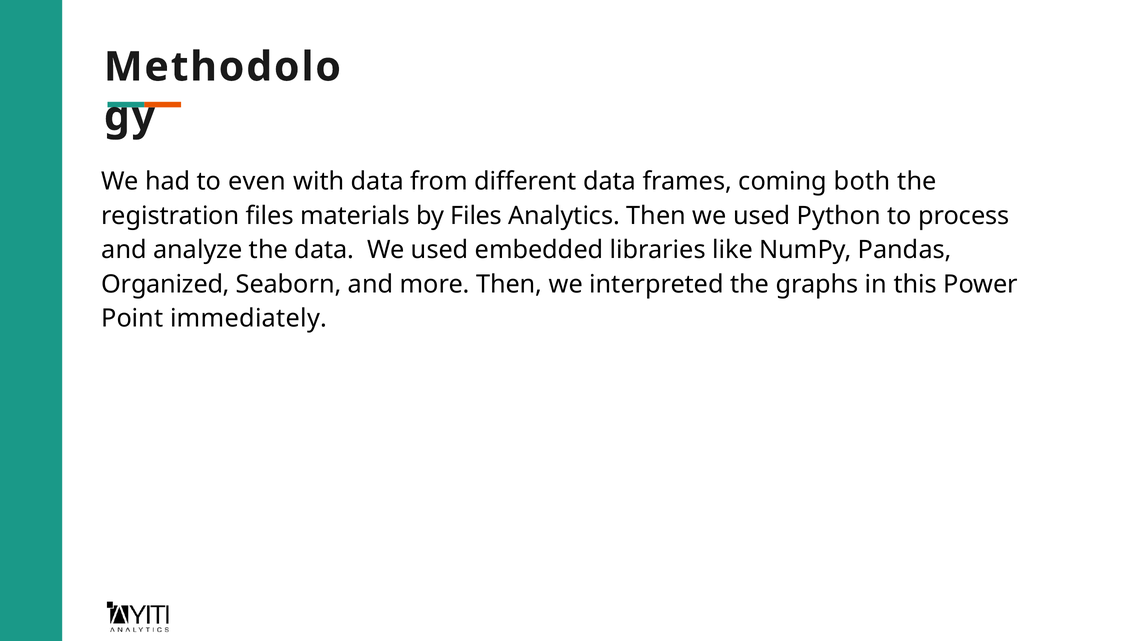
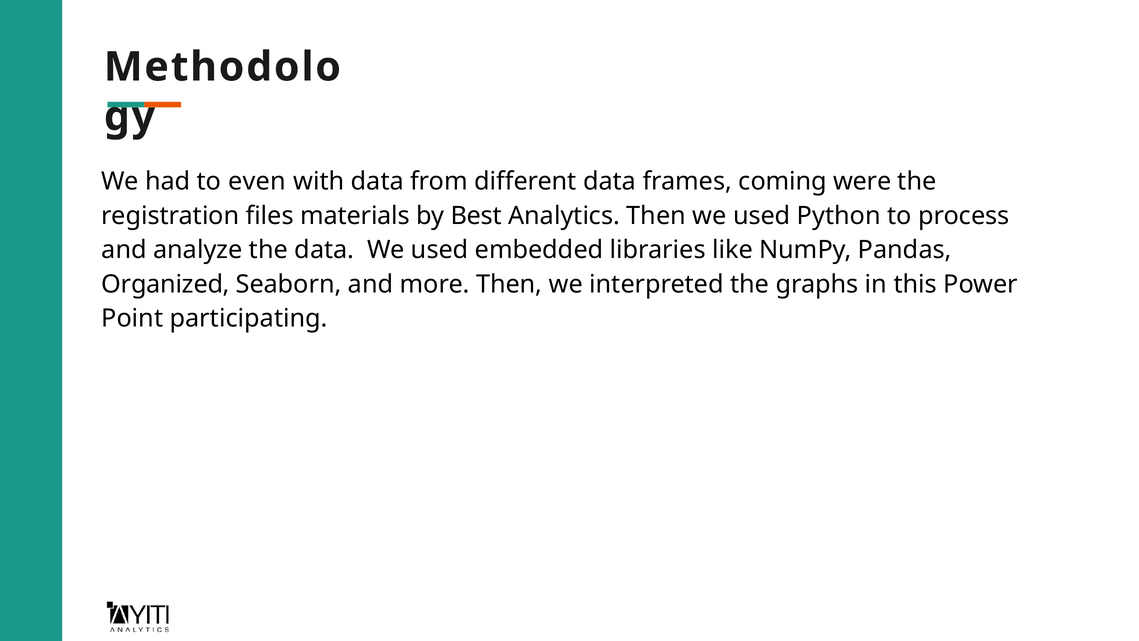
both: both -> were
by Files: Files -> Best
immediately: immediately -> participating
